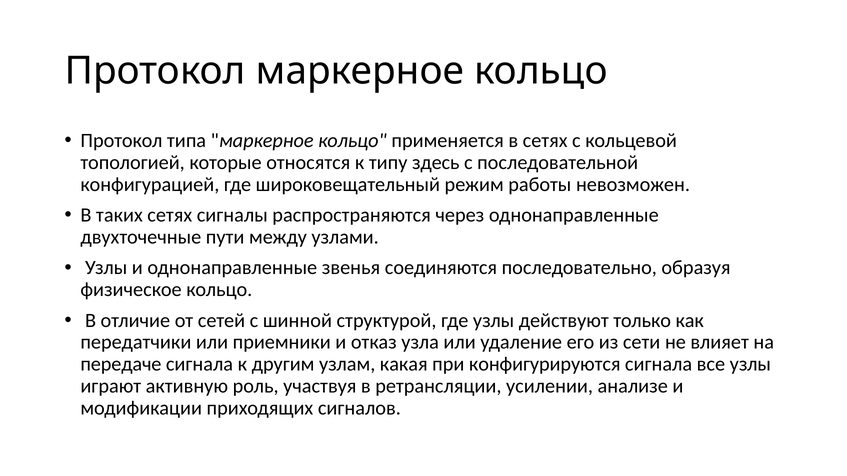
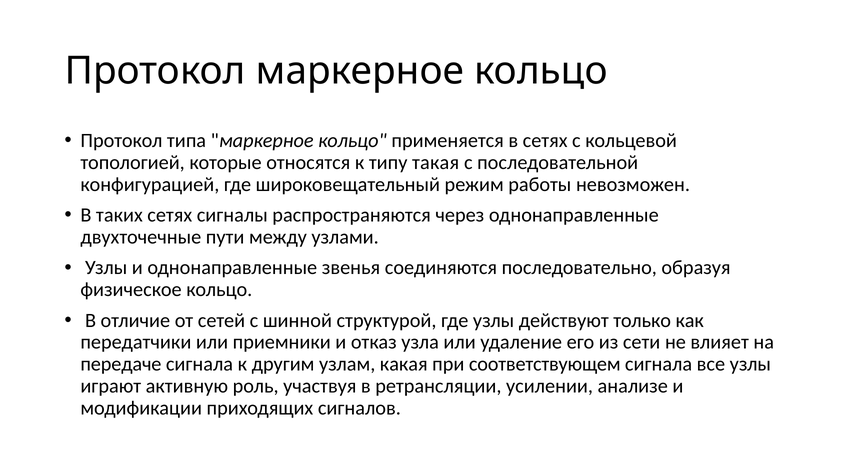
здесь: здесь -> такая
конфигурируются: конфигурируются -> соответствующем
